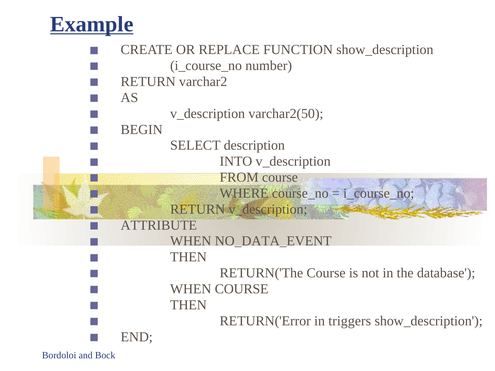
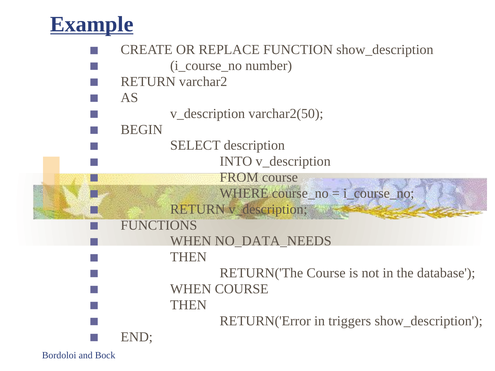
ATTRIBUTE: ATTRIBUTE -> FUNCTIONS
NO_DATA_EVENT: NO_DATA_EVENT -> NO_DATA_NEEDS
